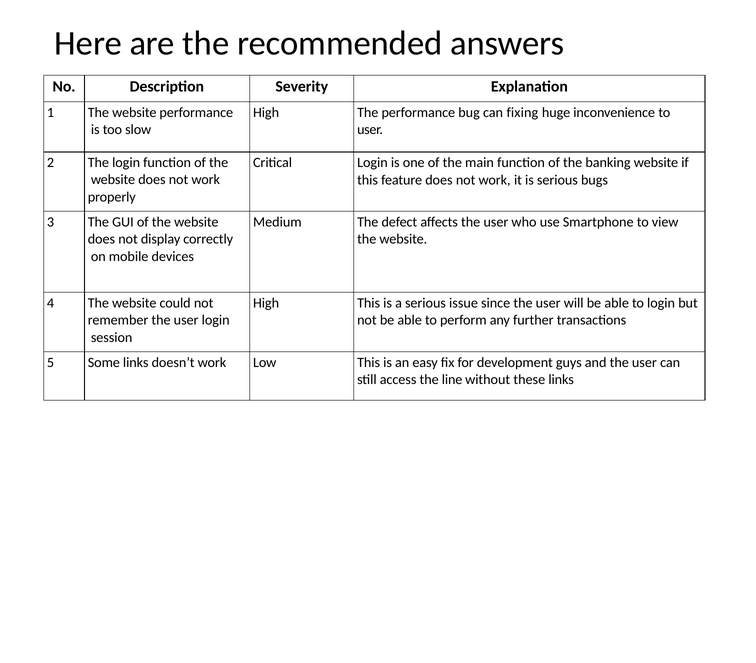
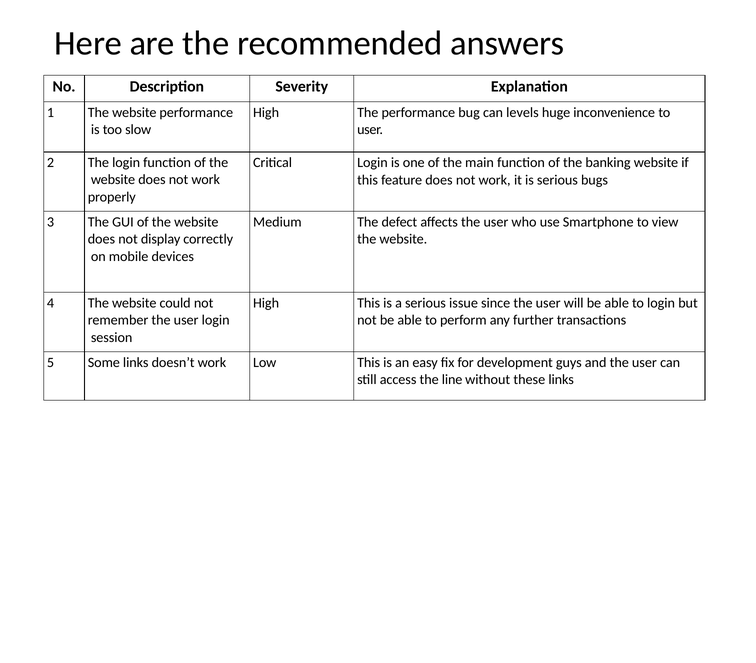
fixing: fixing -> levels
